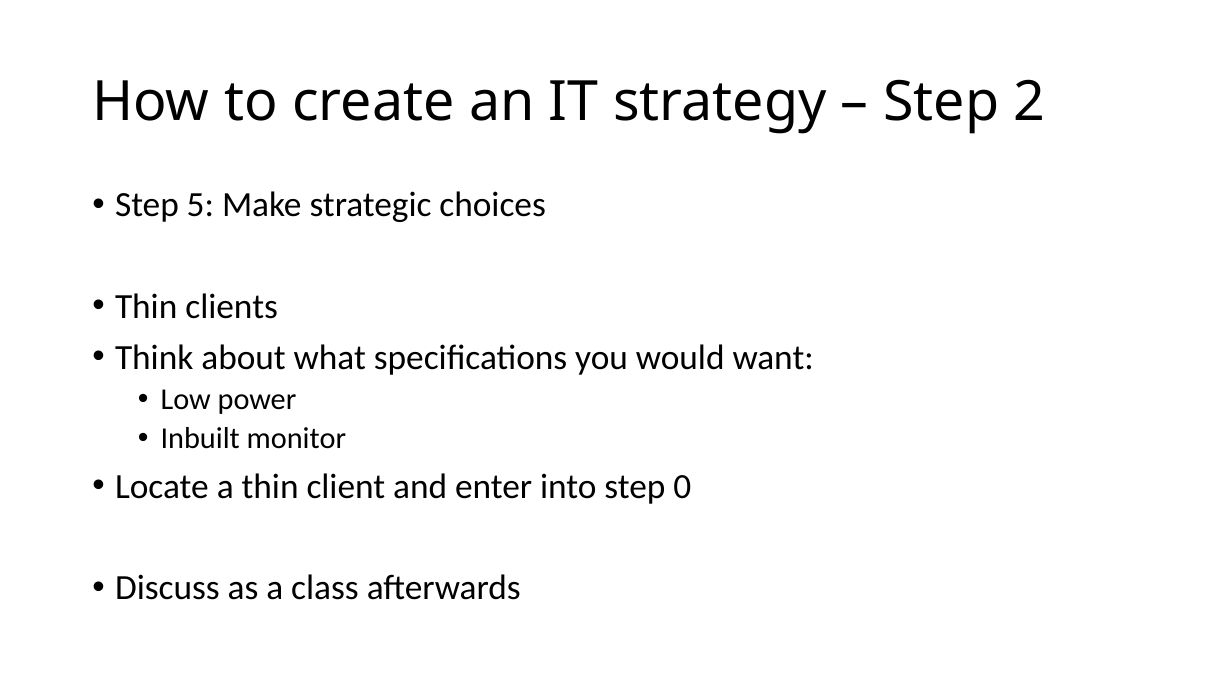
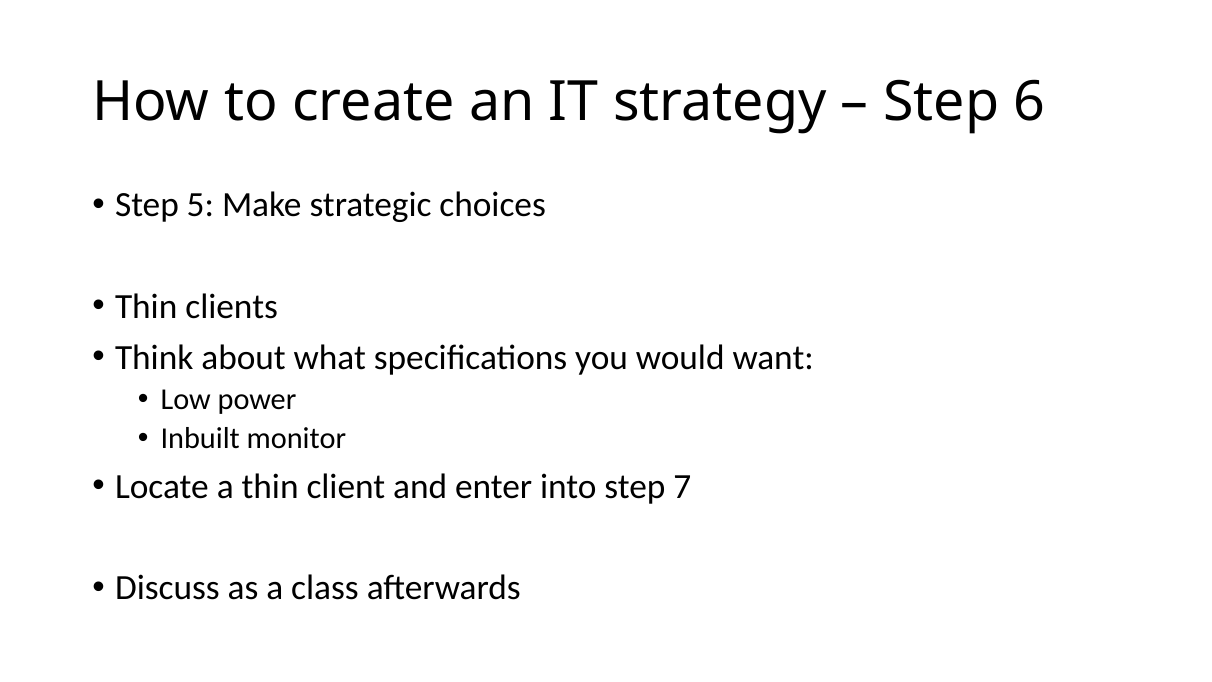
2: 2 -> 6
0: 0 -> 7
